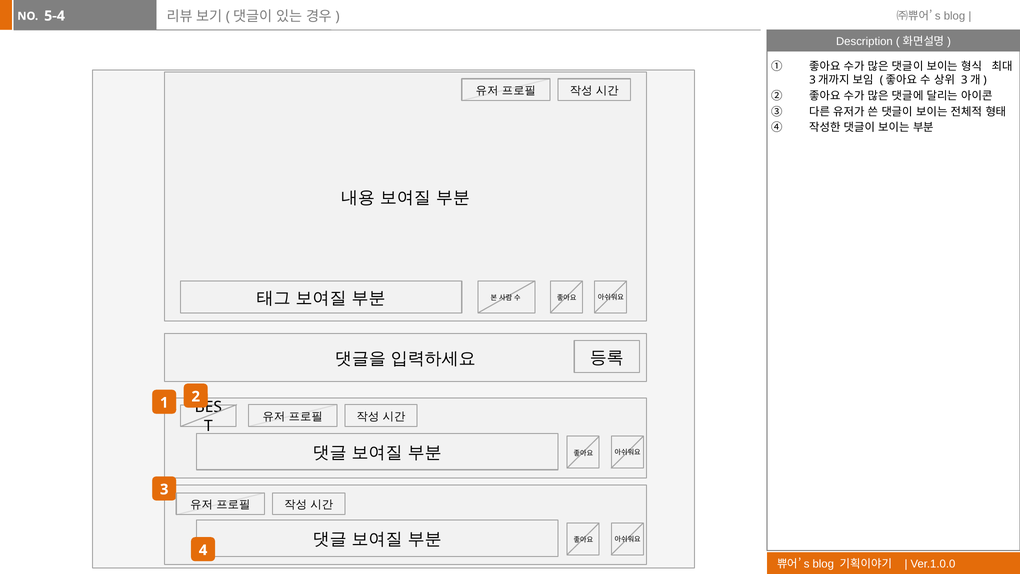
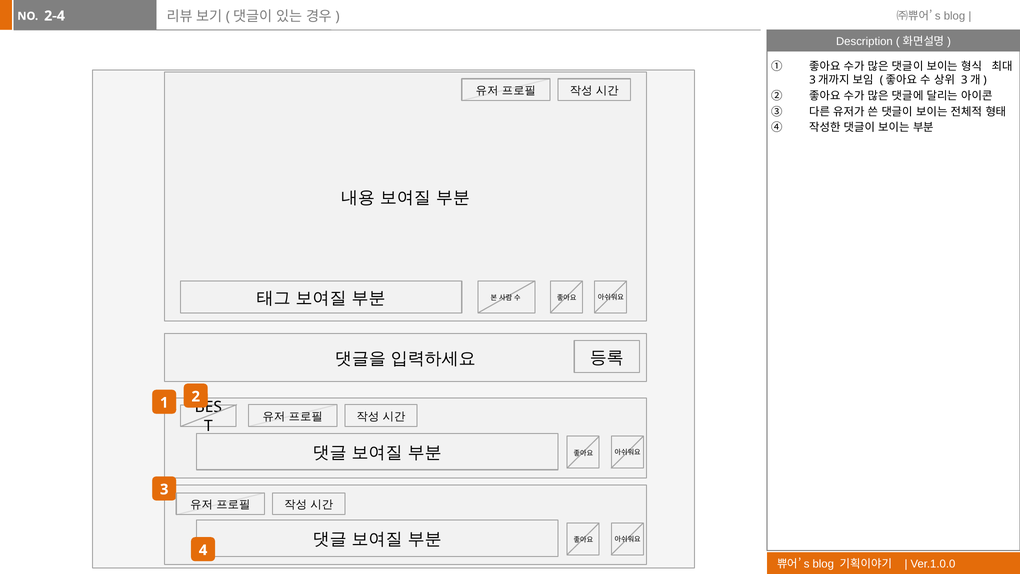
5-4: 5-4 -> 2-4
